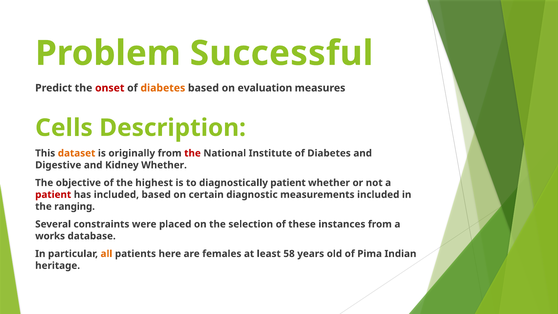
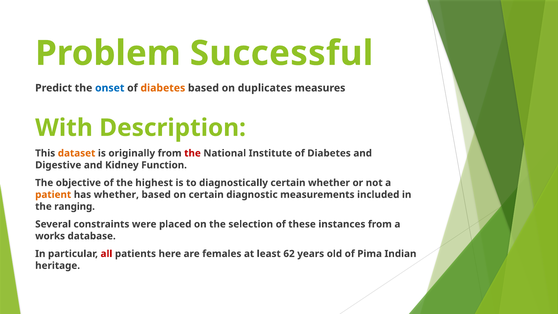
onset colour: red -> blue
evaluation: evaluation -> duplicates
Cells: Cells -> With
Kidney Whether: Whether -> Function
diagnostically patient: patient -> certain
patient at (53, 195) colour: red -> orange
has included: included -> whether
all colour: orange -> red
58: 58 -> 62
